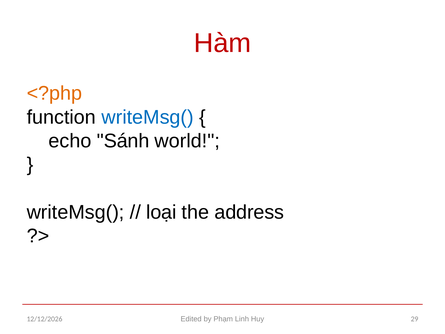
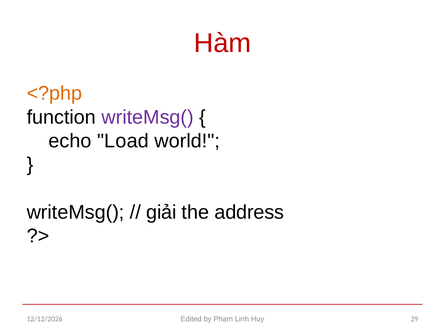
writeMsg( at (148, 117) colour: blue -> purple
Sánh: Sánh -> Load
loại: loại -> giải
